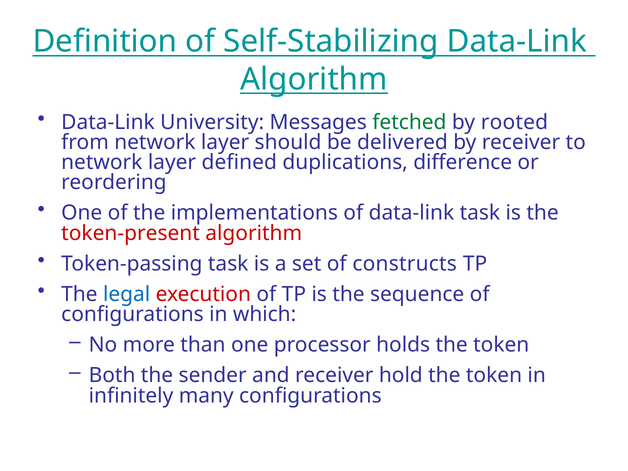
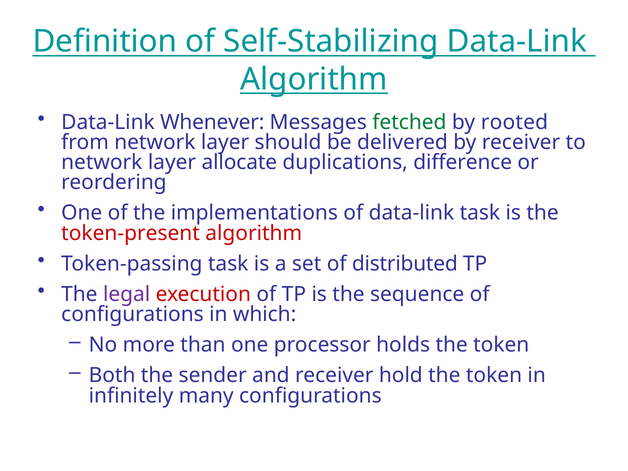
University: University -> Whenever
defined: defined -> allocate
constructs: constructs -> distributed
legal colour: blue -> purple
